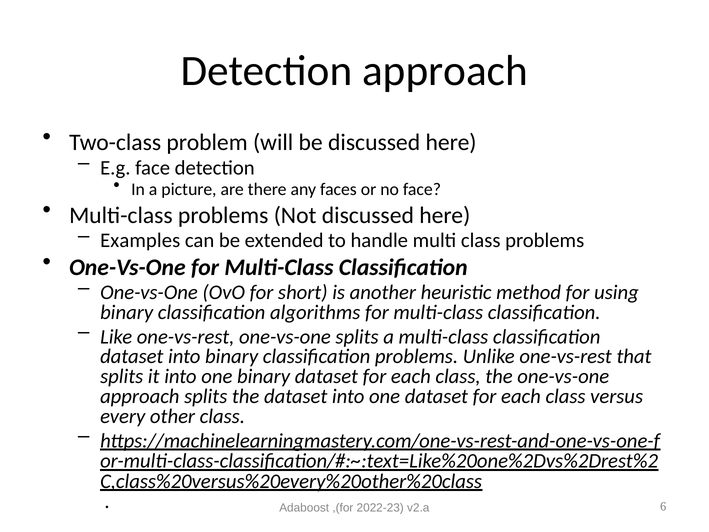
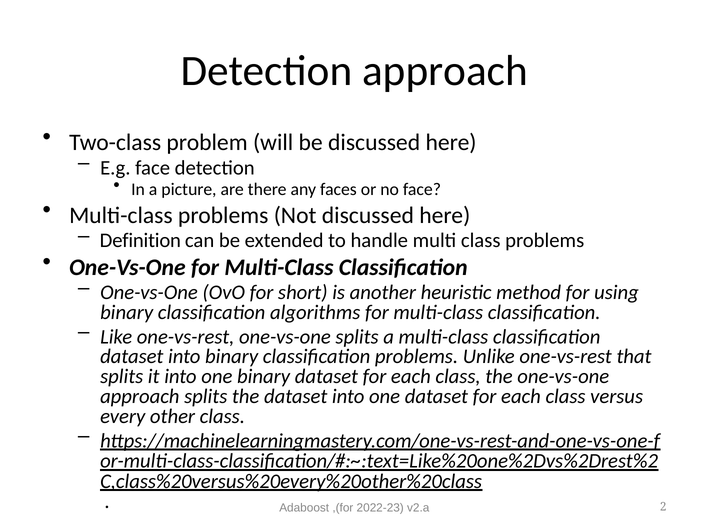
Examples: Examples -> Definition
6: 6 -> 2
